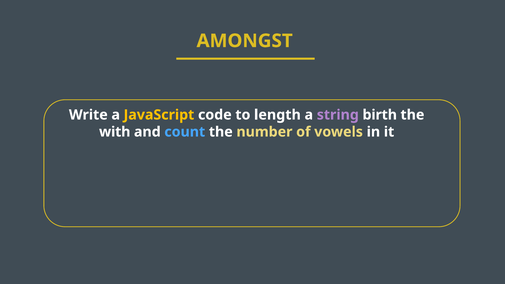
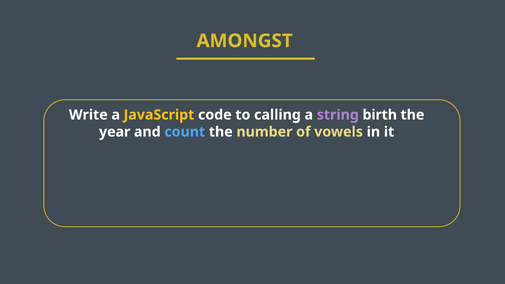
length: length -> calling
with: with -> year
